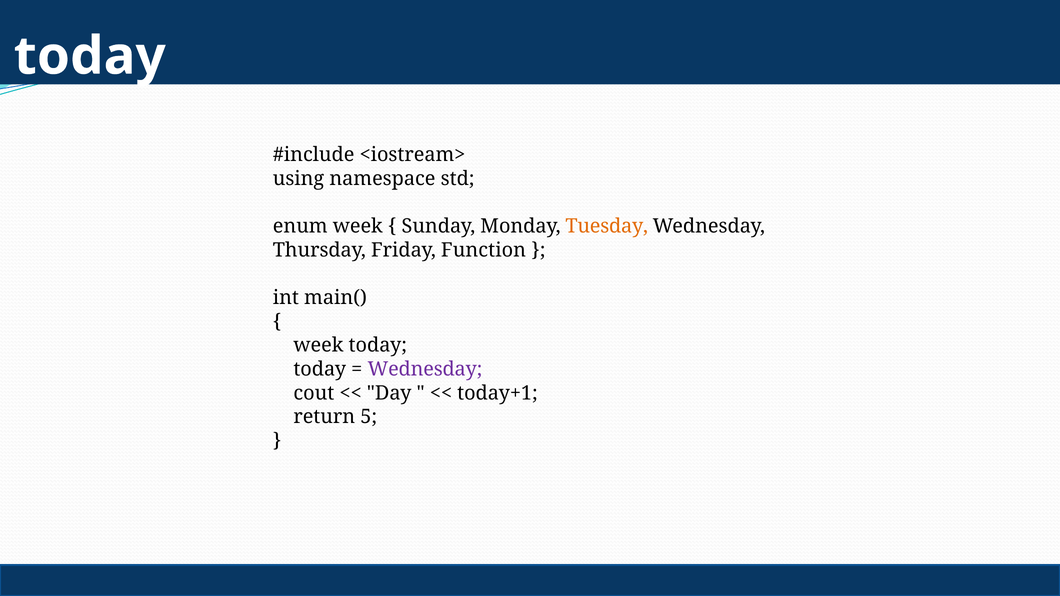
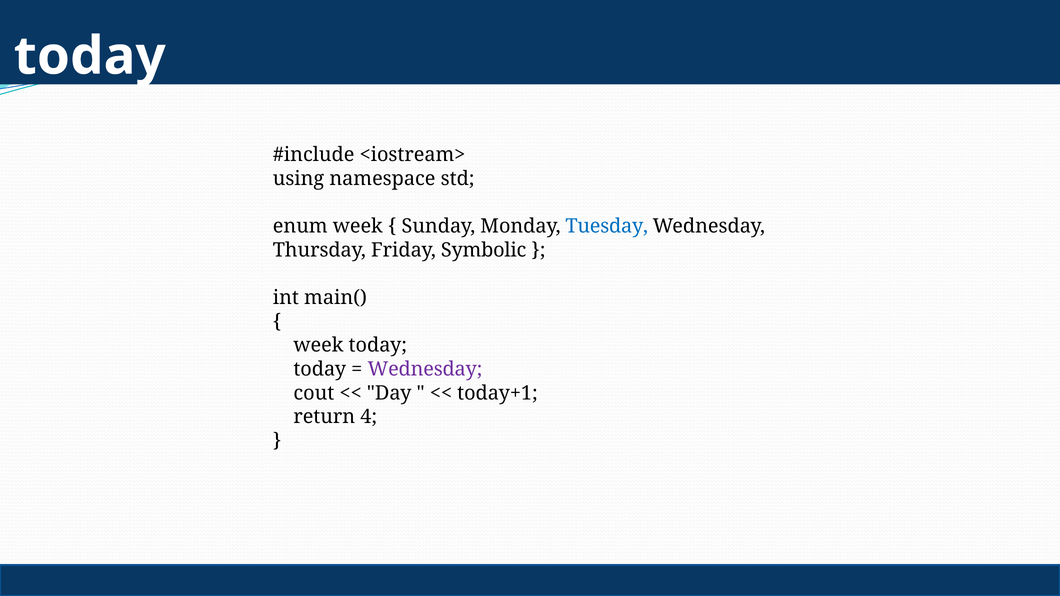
Tuesday colour: orange -> blue
Function: Function -> Symbolic
5: 5 -> 4
